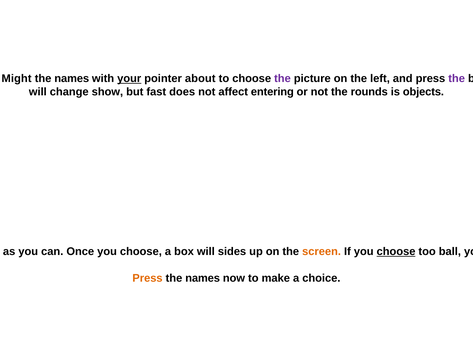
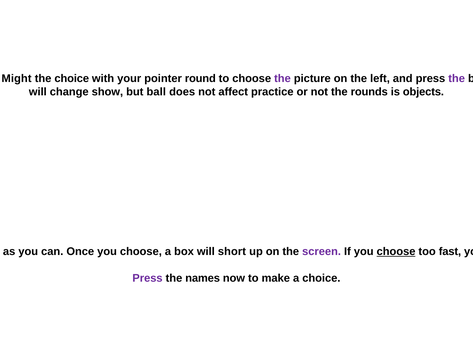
names at (72, 78): names -> choice
your at (129, 78) underline: present -> none
about: about -> round
but fast: fast -> ball
entering: entering -> practice
sides: sides -> short
screen at (322, 251) colour: orange -> purple
too ball: ball -> fast
Press at (147, 278) colour: orange -> purple
